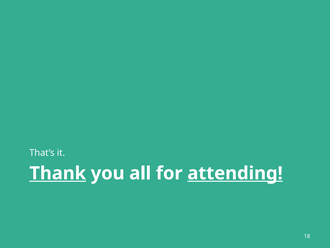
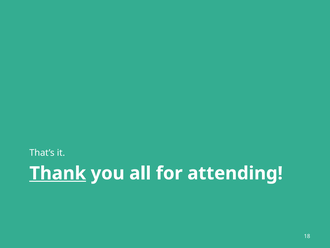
attending underline: present -> none
